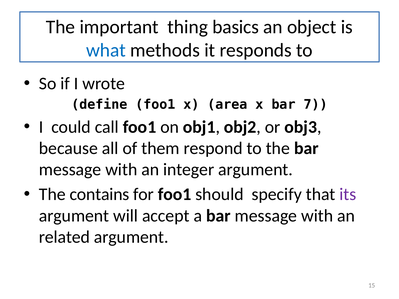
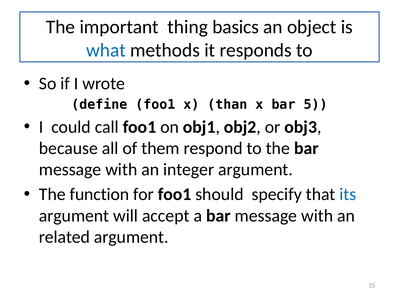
area: area -> than
7: 7 -> 5
contains: contains -> function
its colour: purple -> blue
